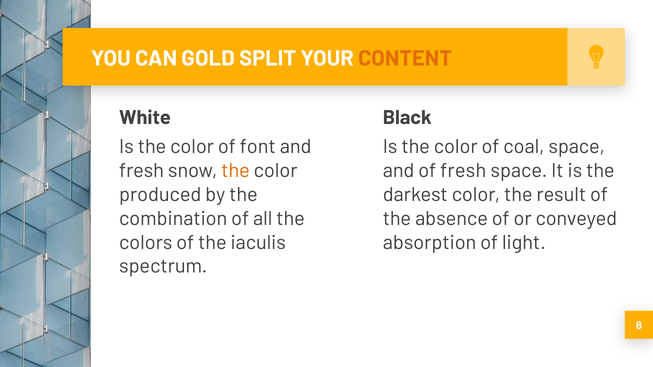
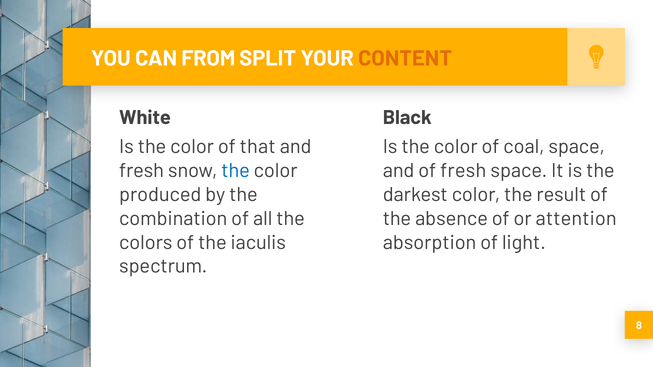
GOLD: GOLD -> FROM
font: font -> that
the at (236, 171) colour: orange -> blue
conveyed: conveyed -> attention
